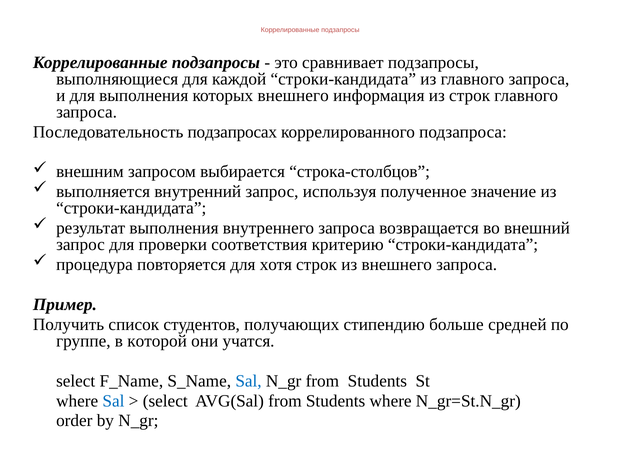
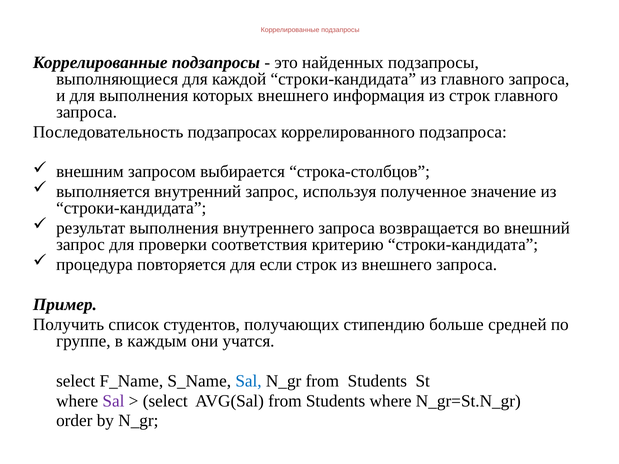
сравнивает: сравнивает -> найденных
хотя: хотя -> если
которой: которой -> каждым
Sal at (113, 401) colour: blue -> purple
